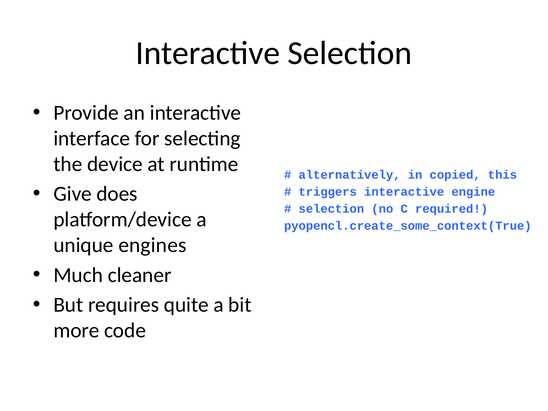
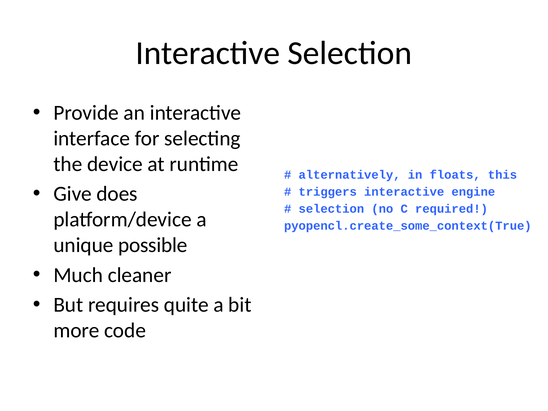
copied: copied -> floats
engines: engines -> possible
